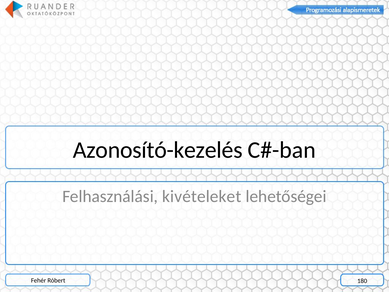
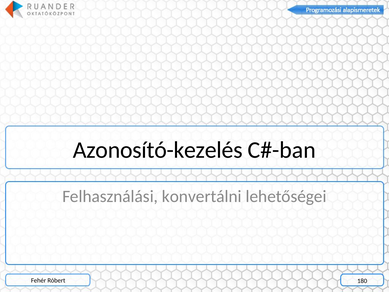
kivételeket: kivételeket -> konvertálni
